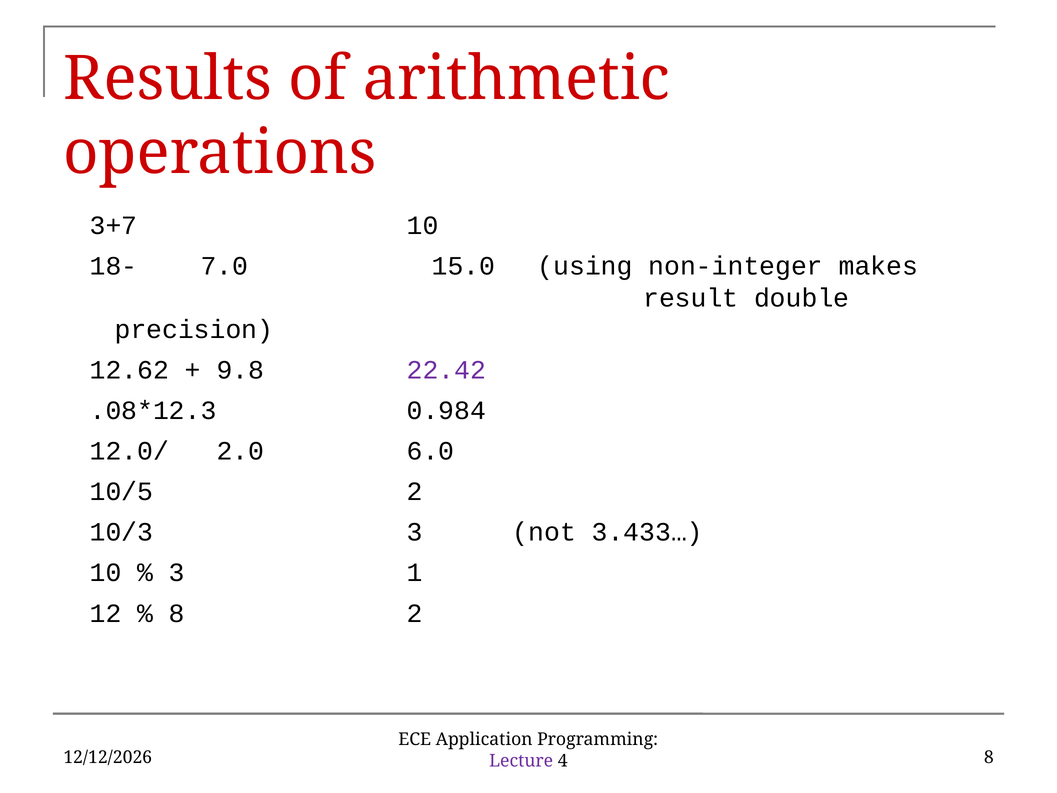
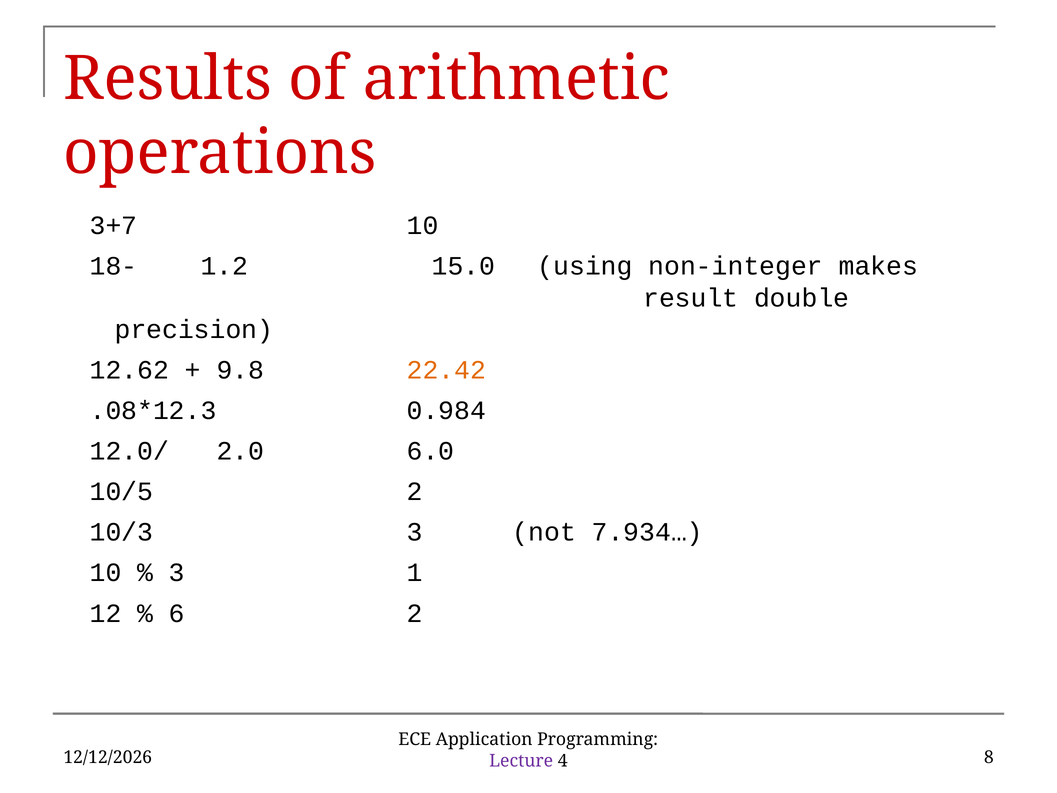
7.0: 7.0 -> 1.2
22.42 colour: purple -> orange
3.433…: 3.433… -> 7.934…
8 at (177, 613): 8 -> 6
